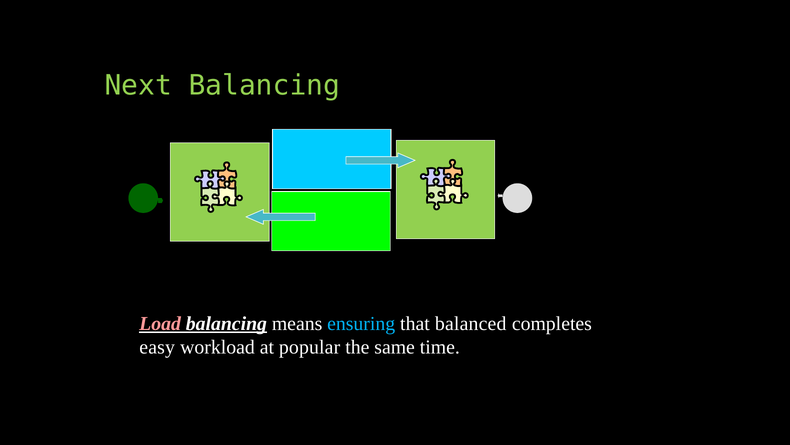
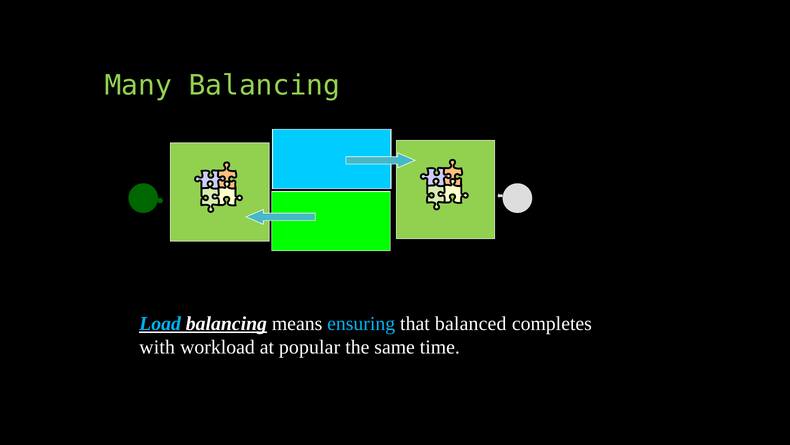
Next: Next -> Many
Load colour: pink -> light blue
easy: easy -> with
